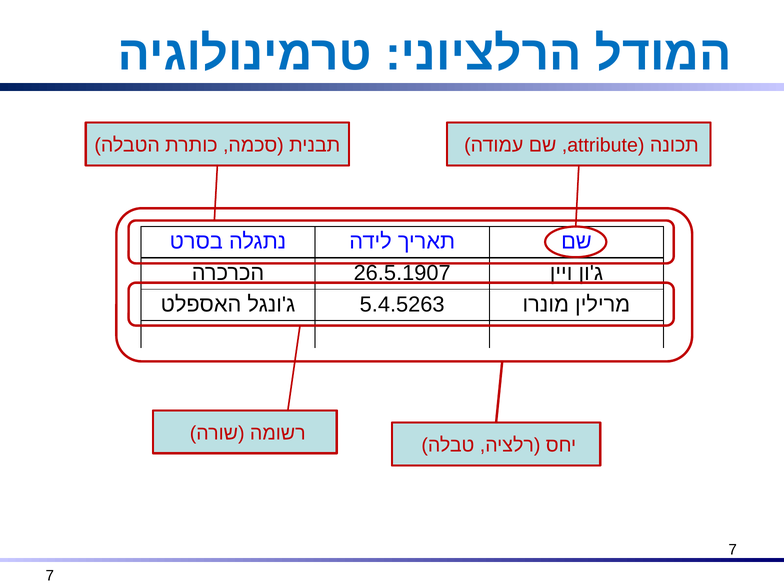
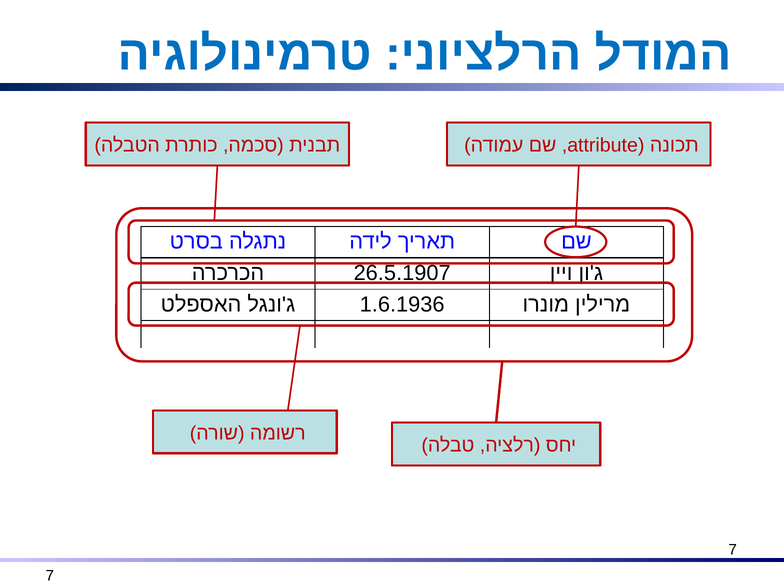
5.4.5263: 5.4.5263 -> 1.6.1936
